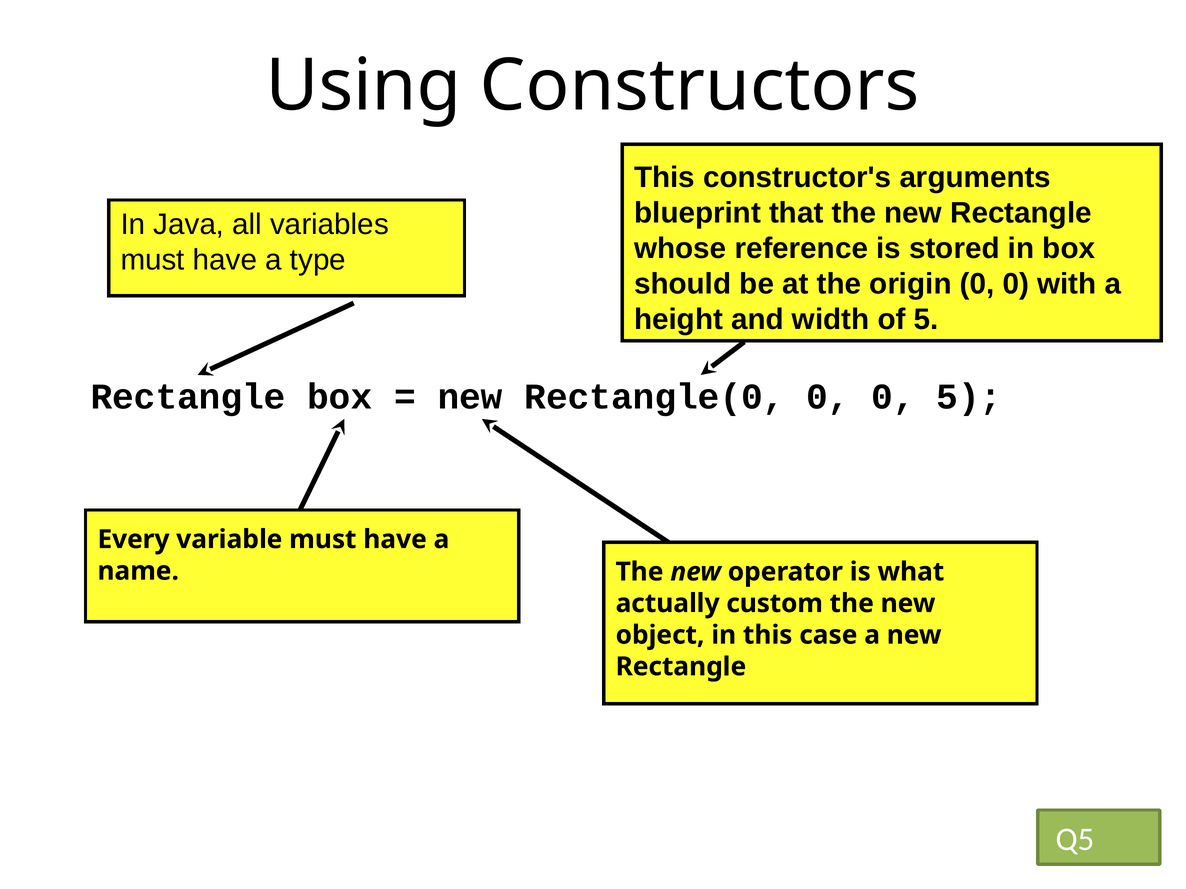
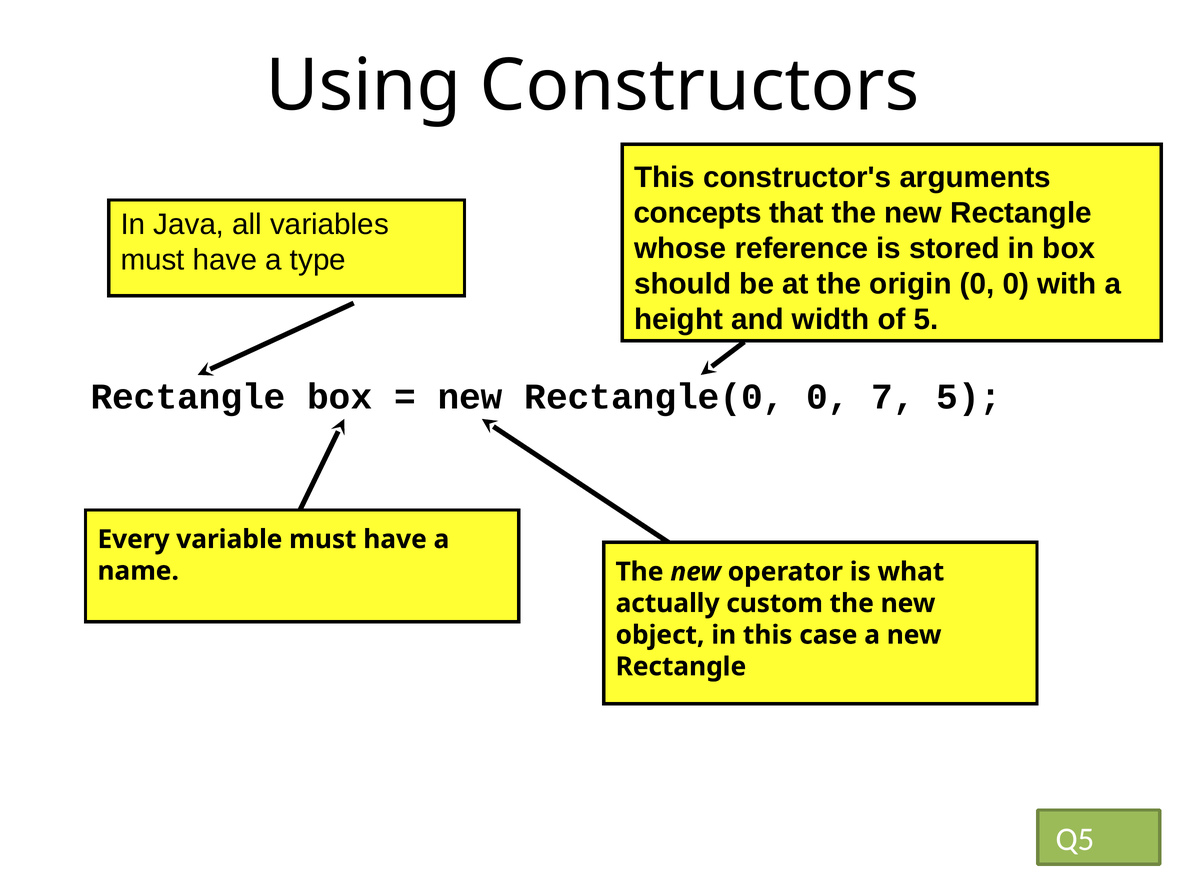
blueprint: blueprint -> concepts
Rectangle(0 0 0: 0 -> 7
